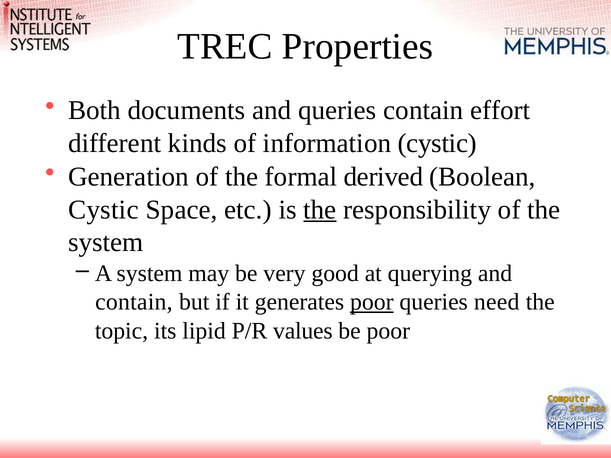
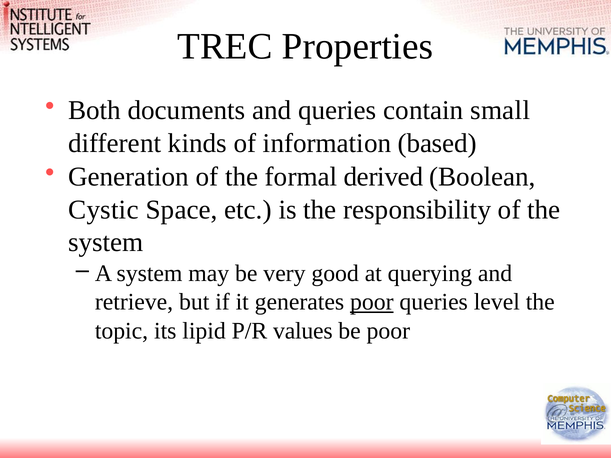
effort: effort -> small
information cystic: cystic -> based
the at (320, 210) underline: present -> none
contain at (134, 302): contain -> retrieve
need: need -> level
